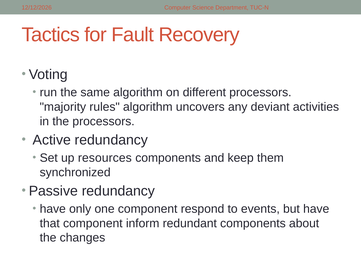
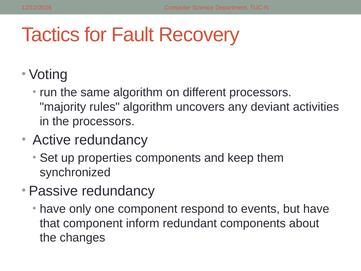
resources: resources -> properties
